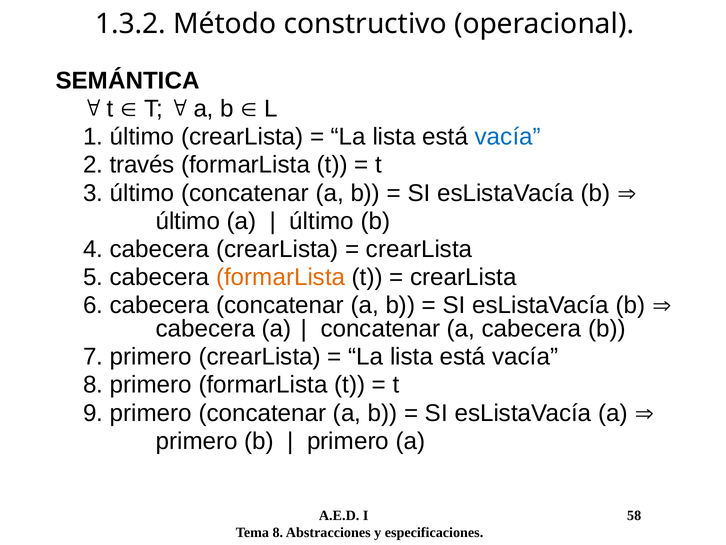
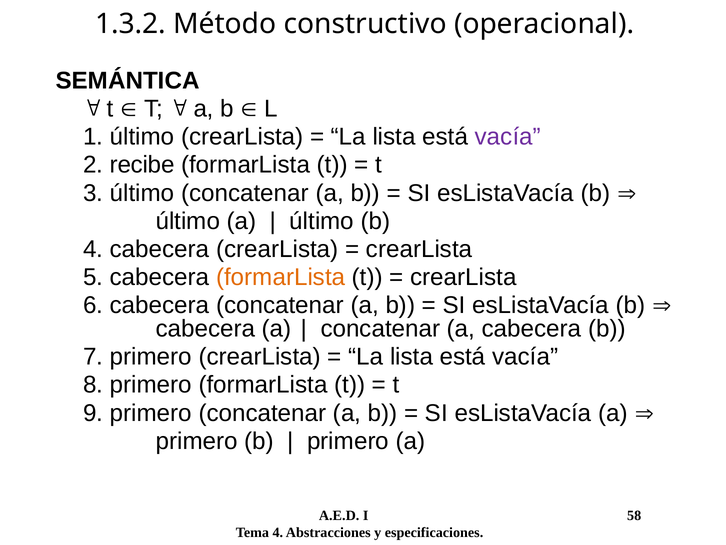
vacía at (508, 137) colour: blue -> purple
través: través -> recibe
Tema 8: 8 -> 4
